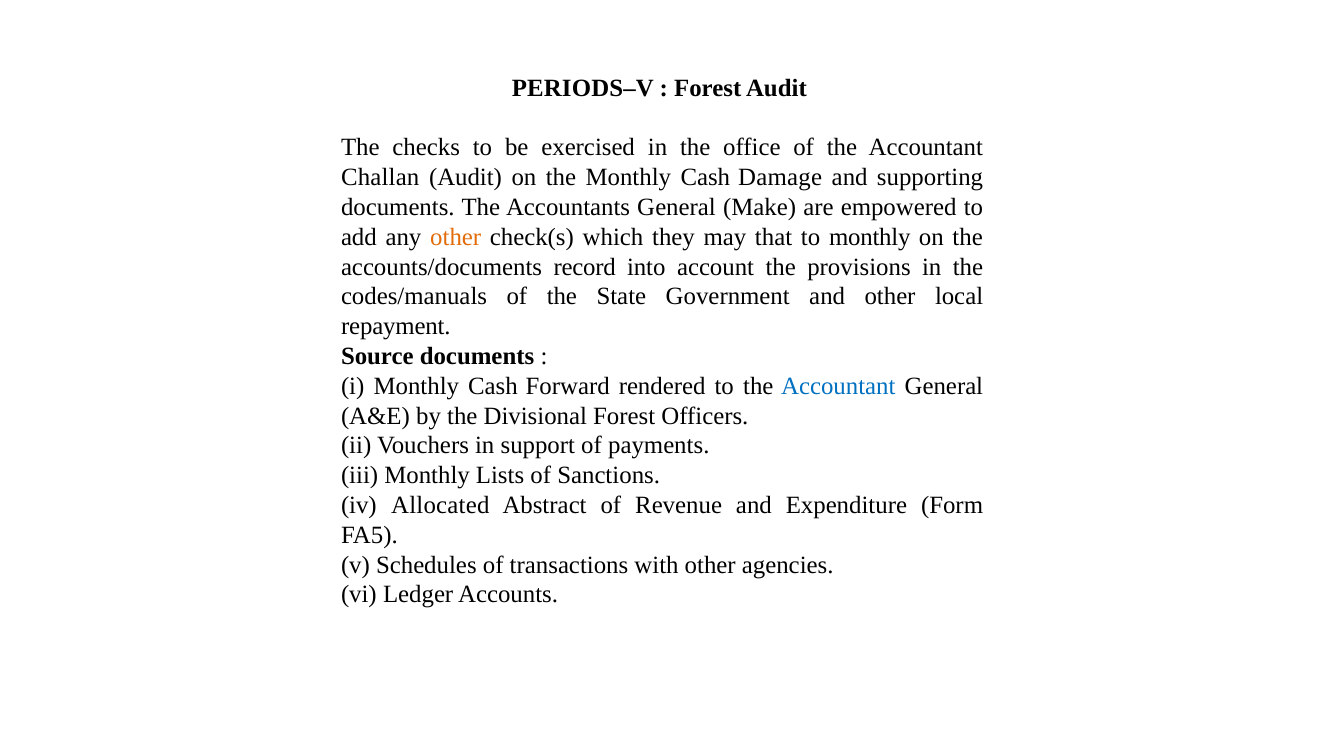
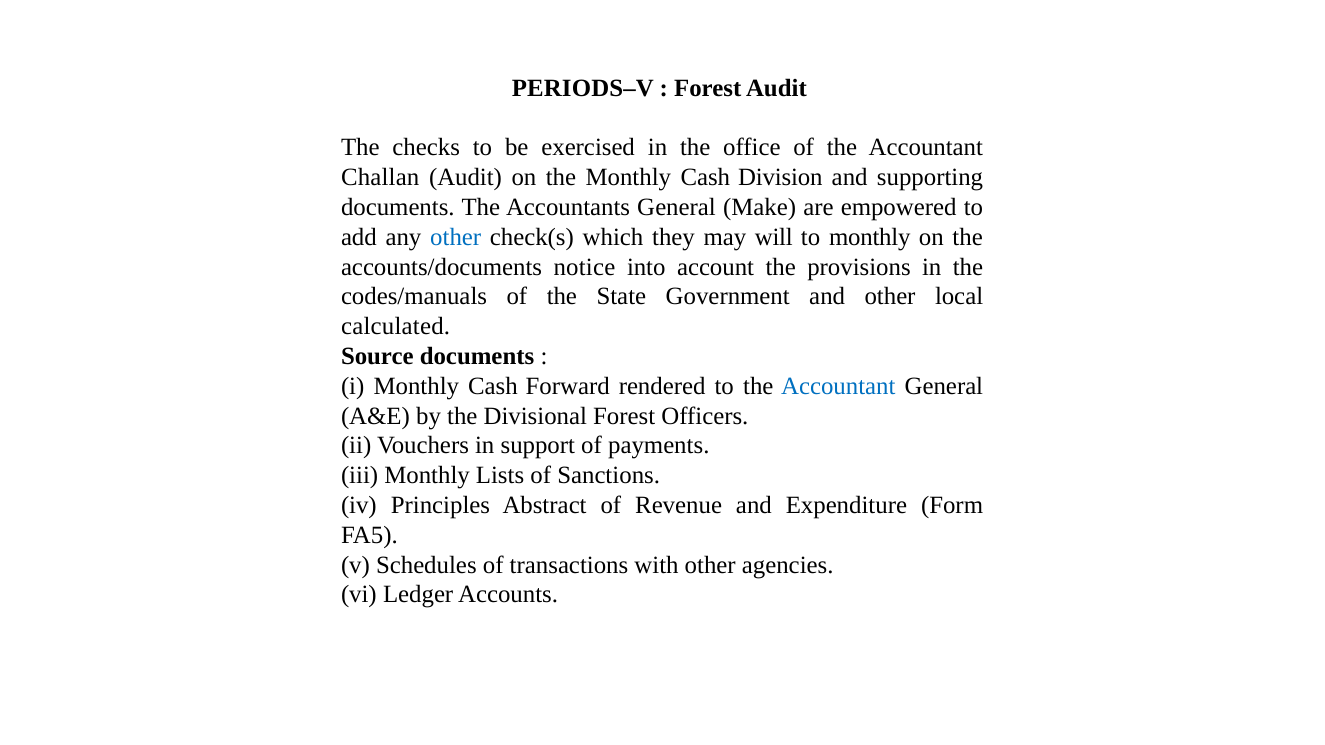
Damage: Damage -> Division
other at (456, 237) colour: orange -> blue
that: that -> will
record: record -> notice
repayment: repayment -> calculated
Allocated: Allocated -> Principles
